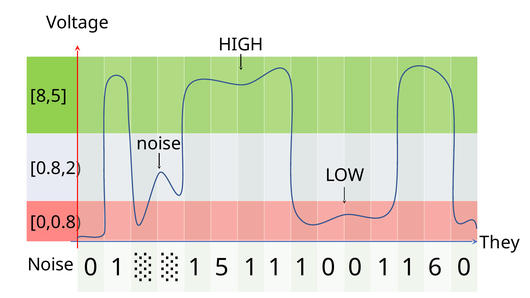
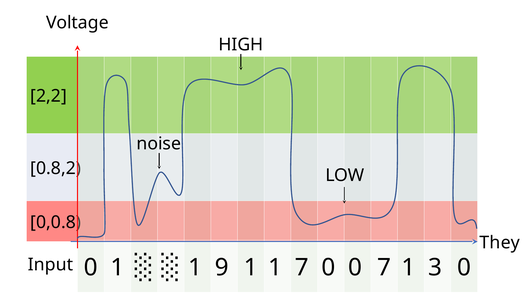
8,5: 8,5 -> 2,2
Noise at (51, 265): Noise -> Input
5: 5 -> 9
1 1 1: 1 -> 7
0 0 1: 1 -> 7
6: 6 -> 3
